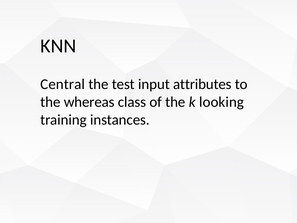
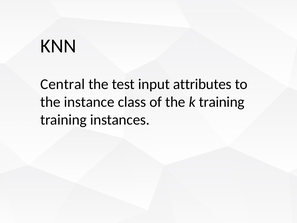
whereas: whereas -> instance
k looking: looking -> training
